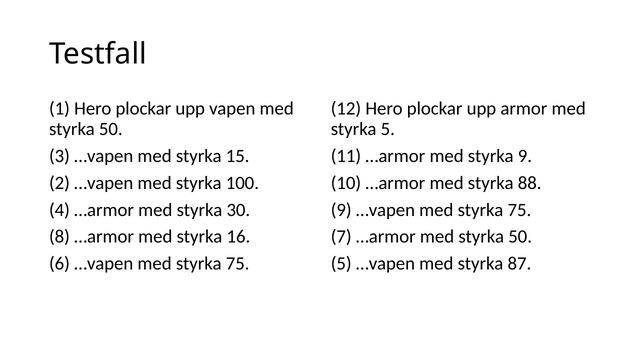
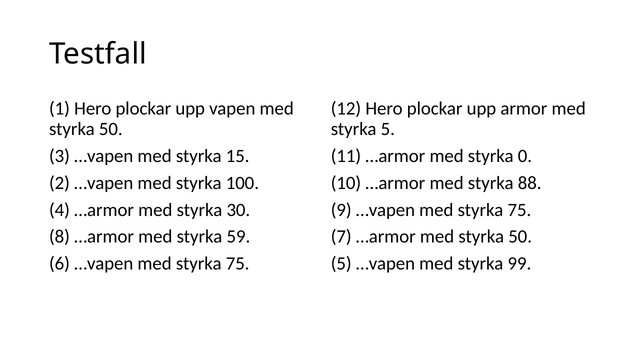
styrka 9: 9 -> 0
16: 16 -> 59
87: 87 -> 99
